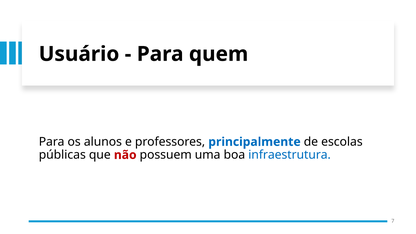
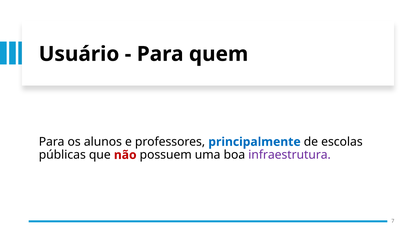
infraestrutura colour: blue -> purple
